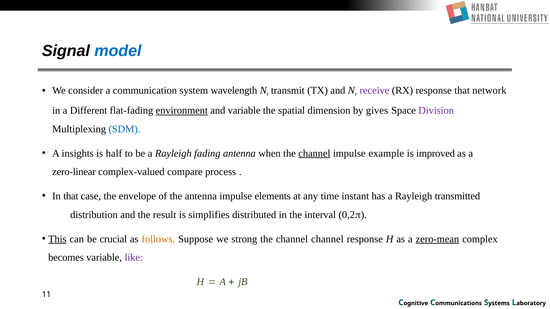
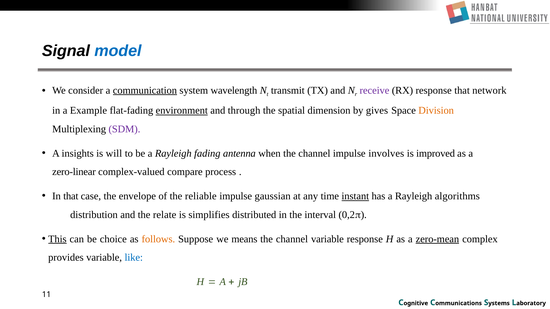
communication underline: none -> present
Different: Different -> Example
and variable: variable -> through
Division colour: purple -> orange
SDM colour: blue -> purple
half: half -> will
channel at (314, 154) underline: present -> none
example: example -> involves
the antenna: antenna -> reliable
elements: elements -> gaussian
instant underline: none -> present
transmitted: transmitted -> algorithms
result: result -> relate
crucial: crucial -> choice
strong: strong -> means
channel channel: channel -> variable
becomes: becomes -> provides
like colour: purple -> blue
